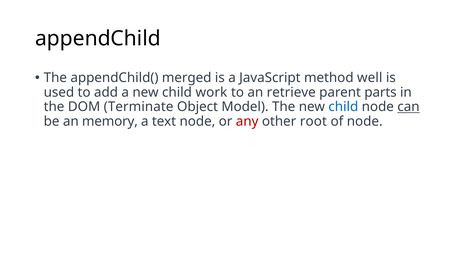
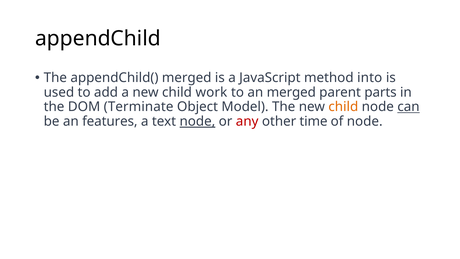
well: well -> into
an retrieve: retrieve -> merged
child at (343, 107) colour: blue -> orange
memory: memory -> features
node at (197, 121) underline: none -> present
root: root -> time
